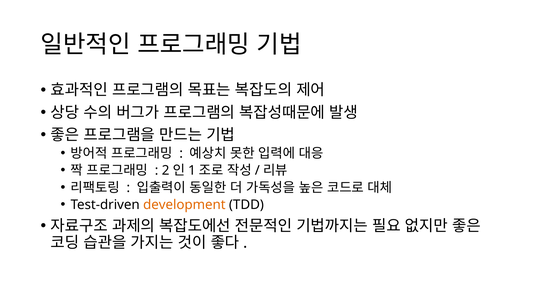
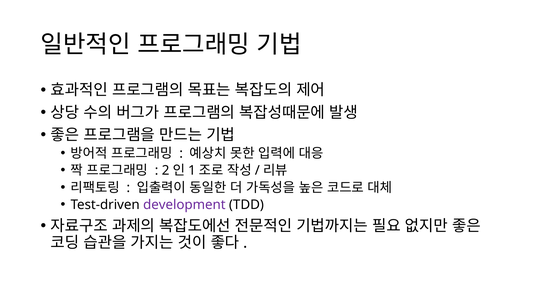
development colour: orange -> purple
